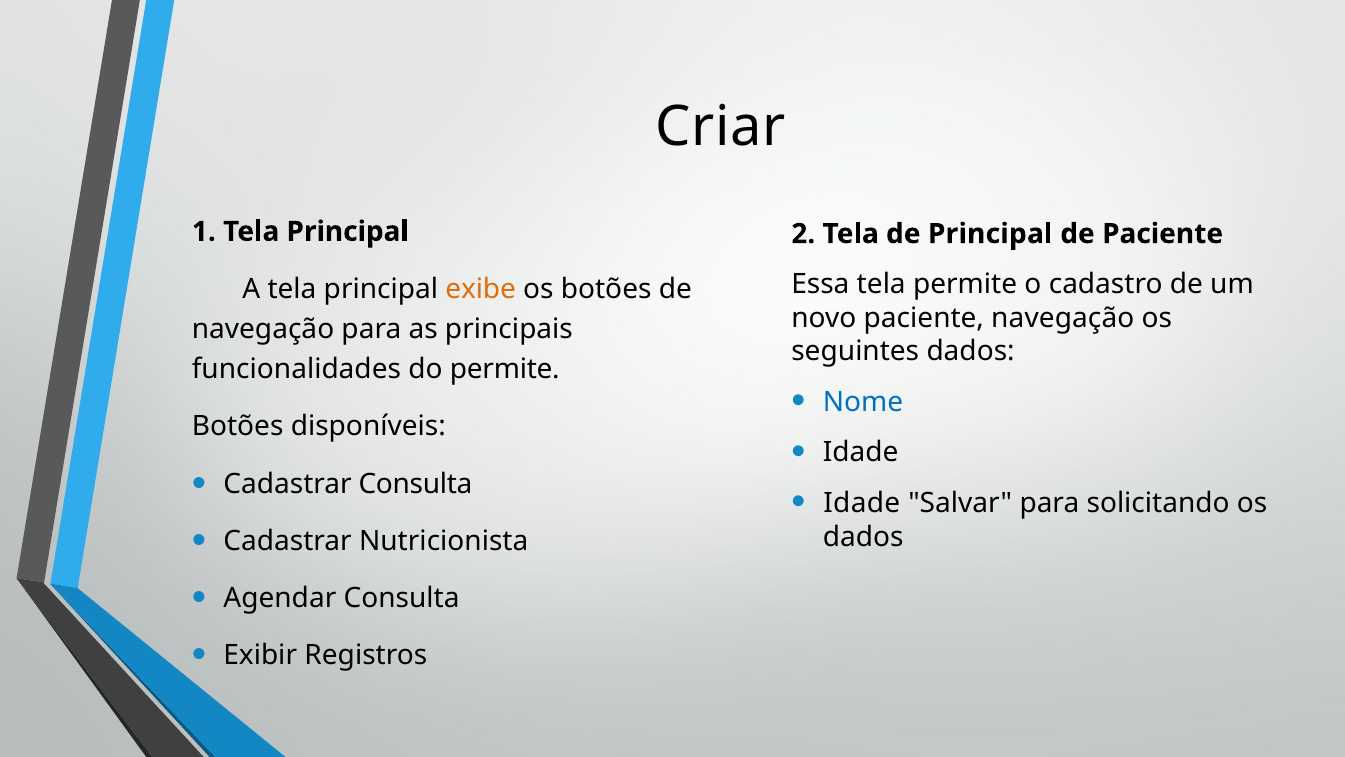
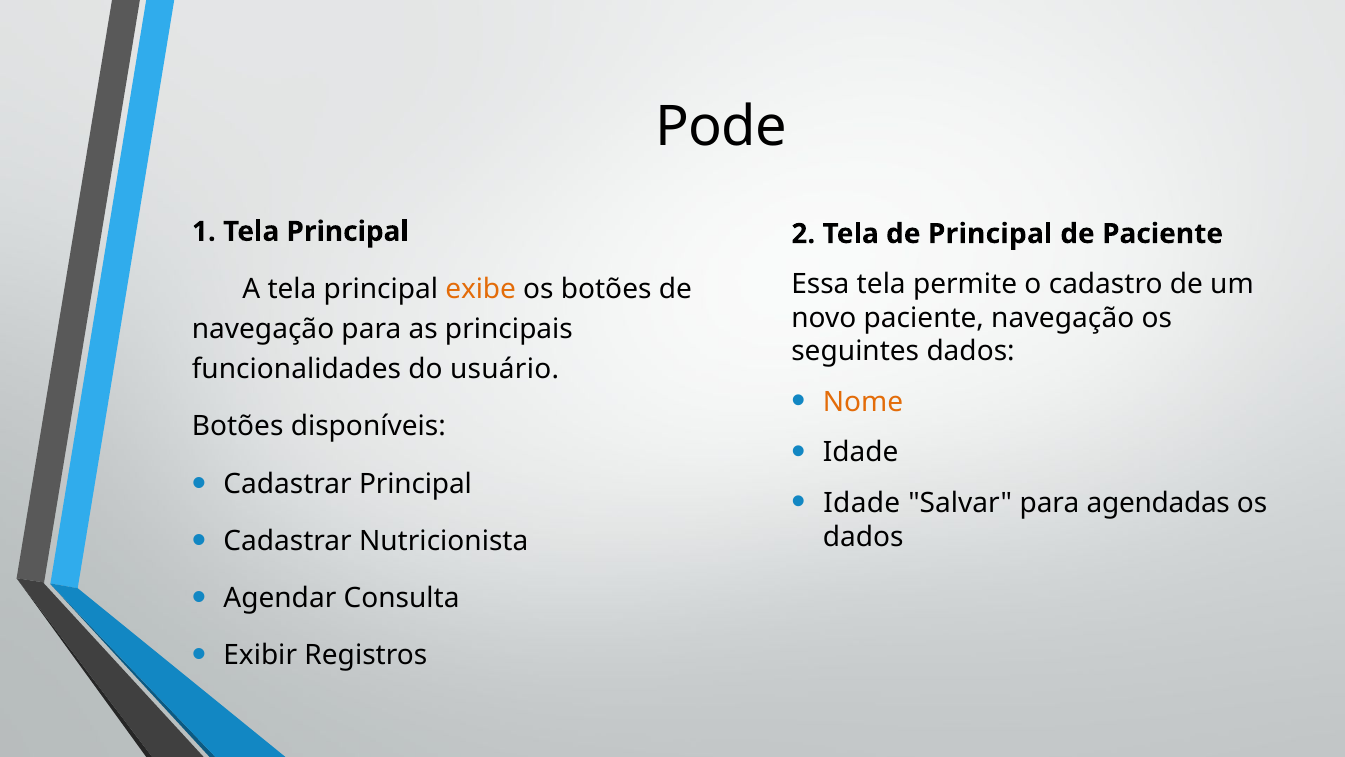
Criar: Criar -> Pode
do permite: permite -> usuário
Nome colour: blue -> orange
Cadastrar Consulta: Consulta -> Principal
solicitando: solicitando -> agendadas
